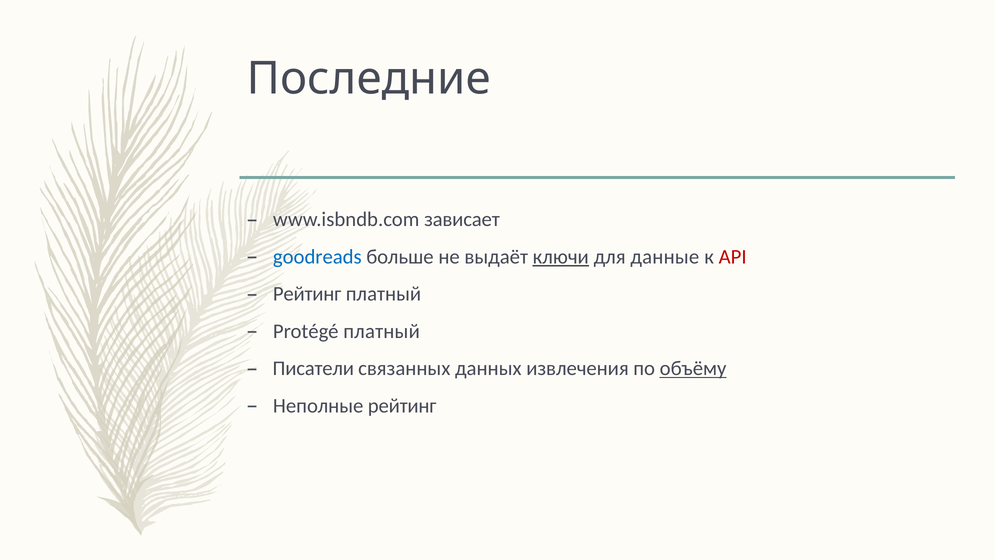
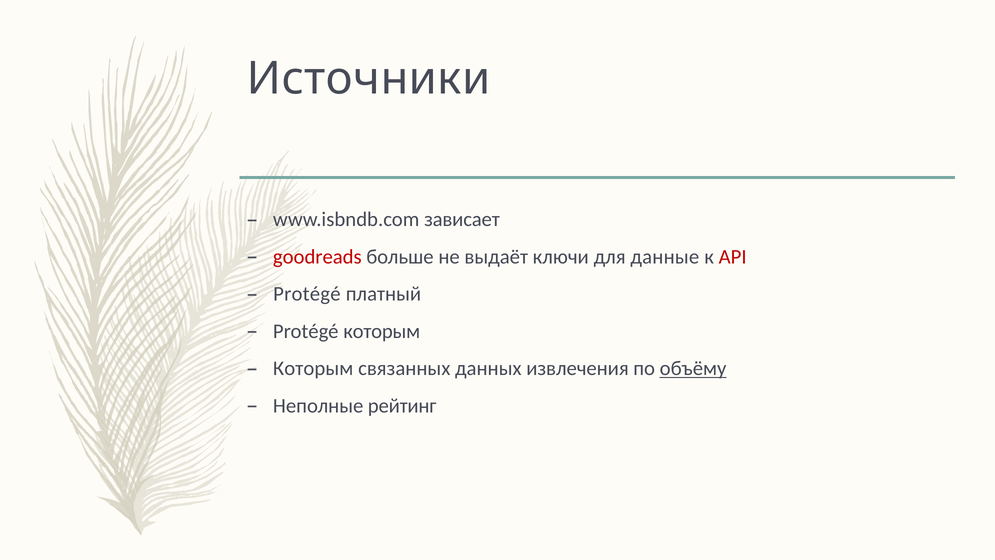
Последние: Последние -> Источники
goodreads colour: blue -> red
ключи underline: present -> none
Рейтинг at (307, 294): Рейтинг -> Protégé
Protégé платный: платный -> которым
Писатели at (313, 368): Писатели -> Которым
